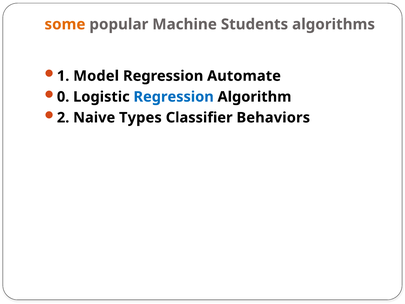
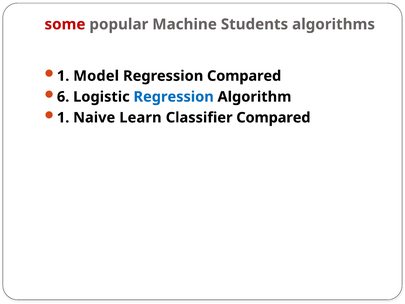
some colour: orange -> red
Regression Automate: Automate -> Compared
0: 0 -> 6
2 at (63, 118): 2 -> 1
Types: Types -> Learn
Classifier Behaviors: Behaviors -> Compared
